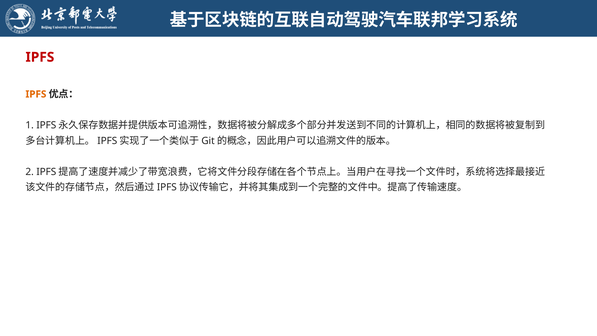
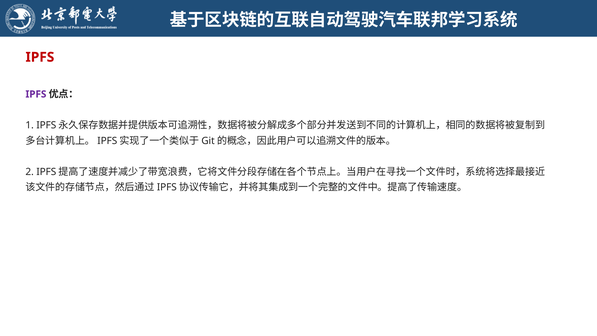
IPFS at (36, 94) colour: orange -> purple
